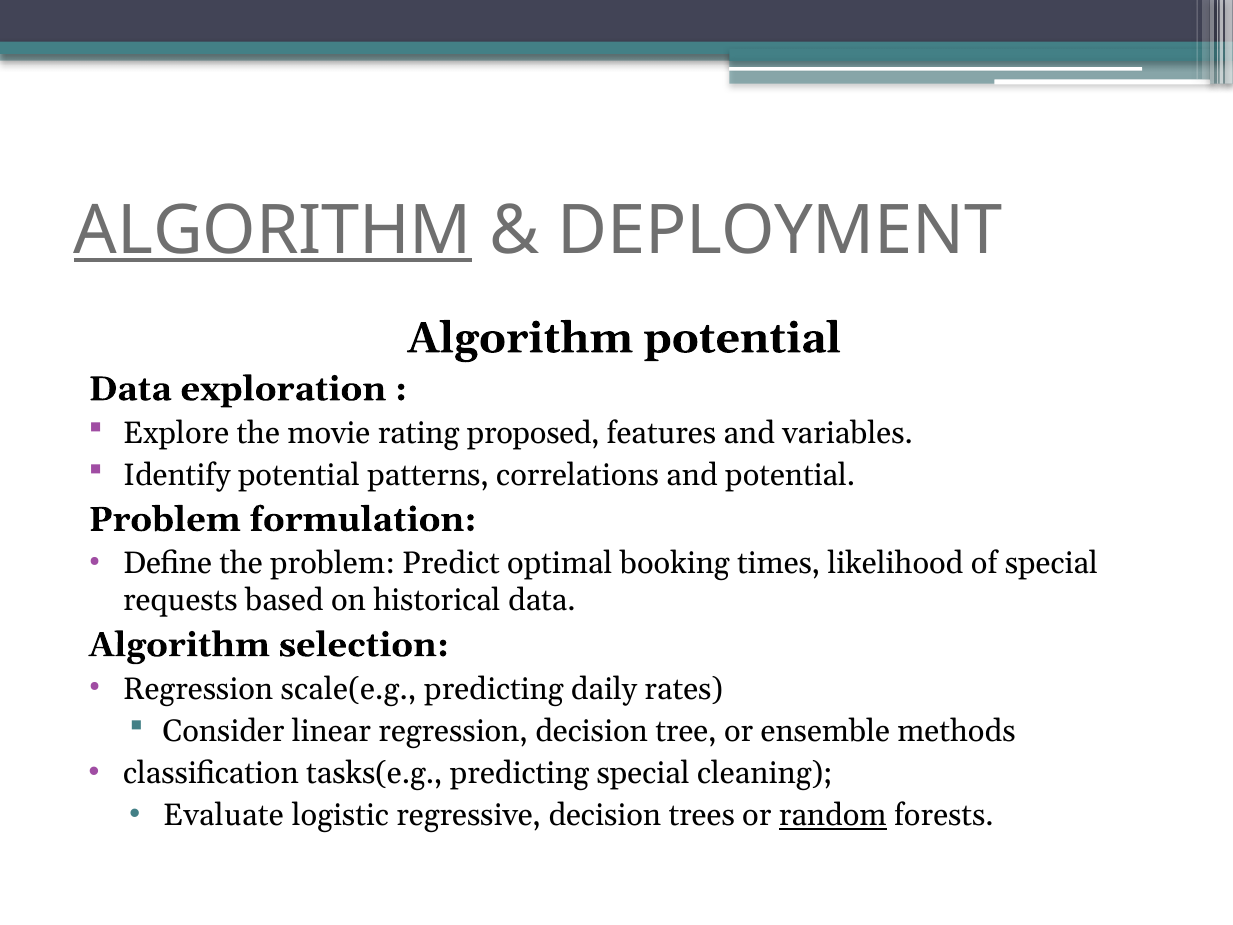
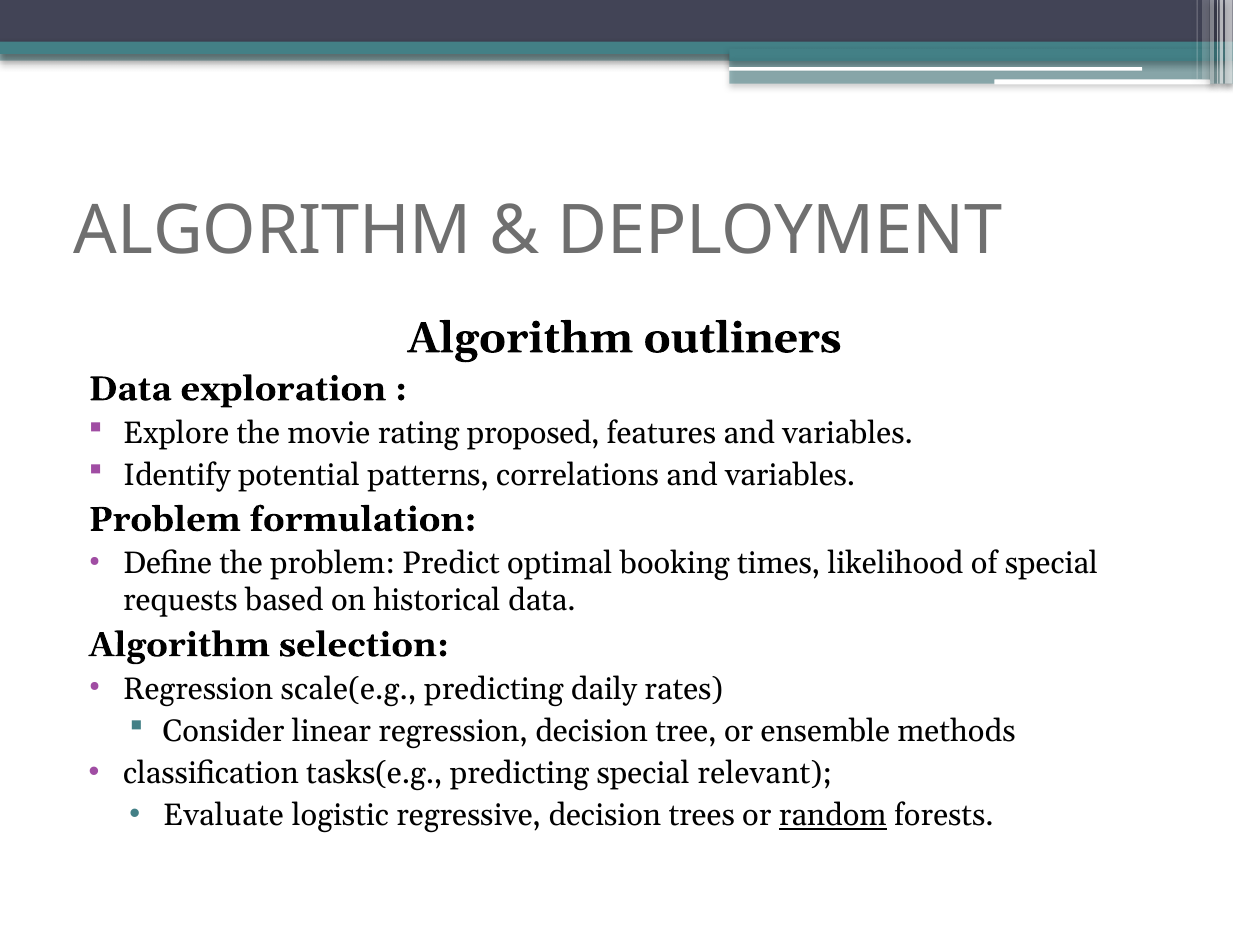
ALGORITHM at (273, 231) underline: present -> none
Algorithm potential: potential -> outliners
correlations and potential: potential -> variables
cleaning: cleaning -> relevant
